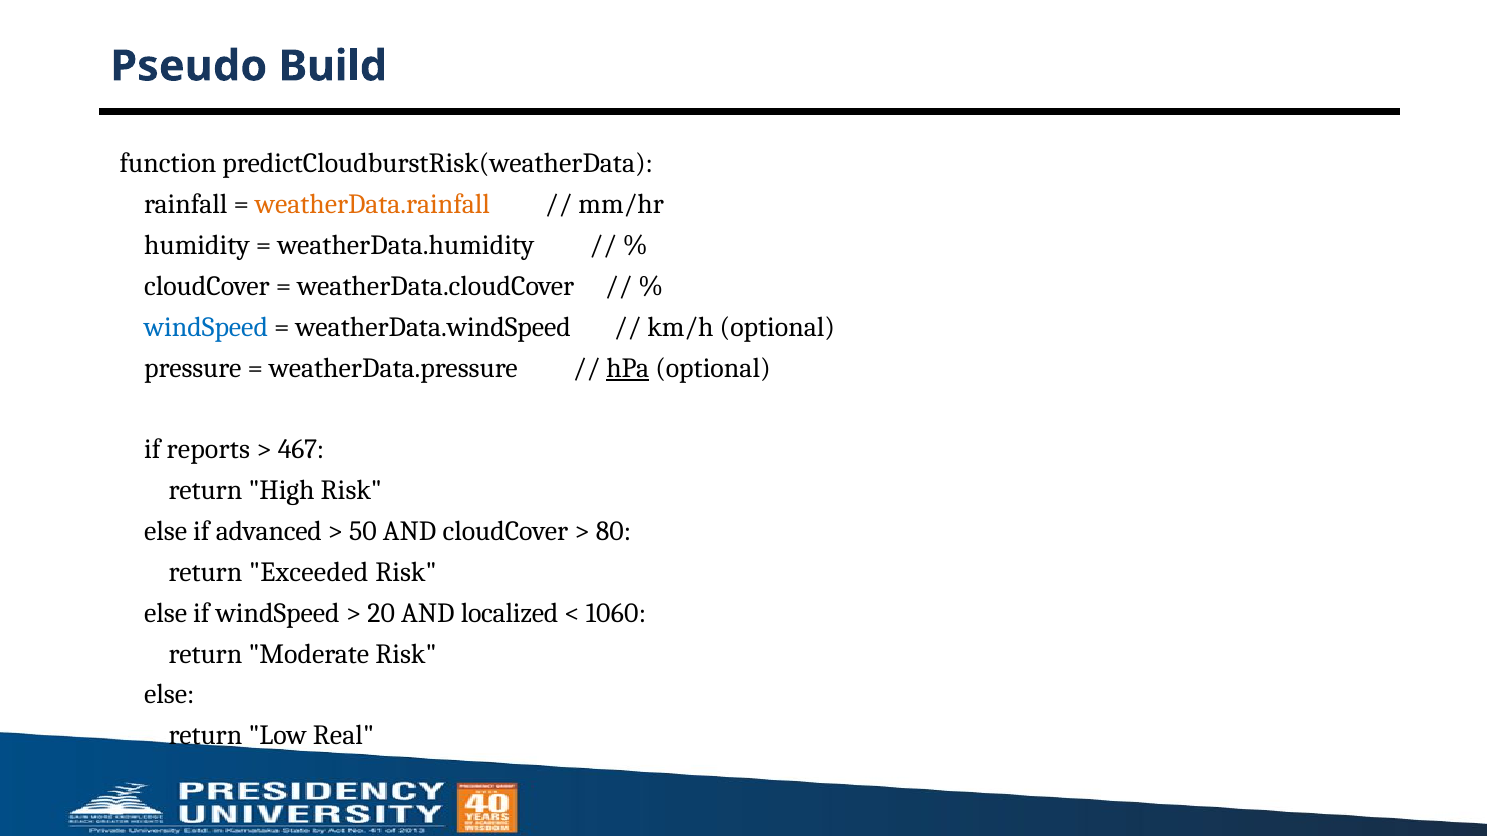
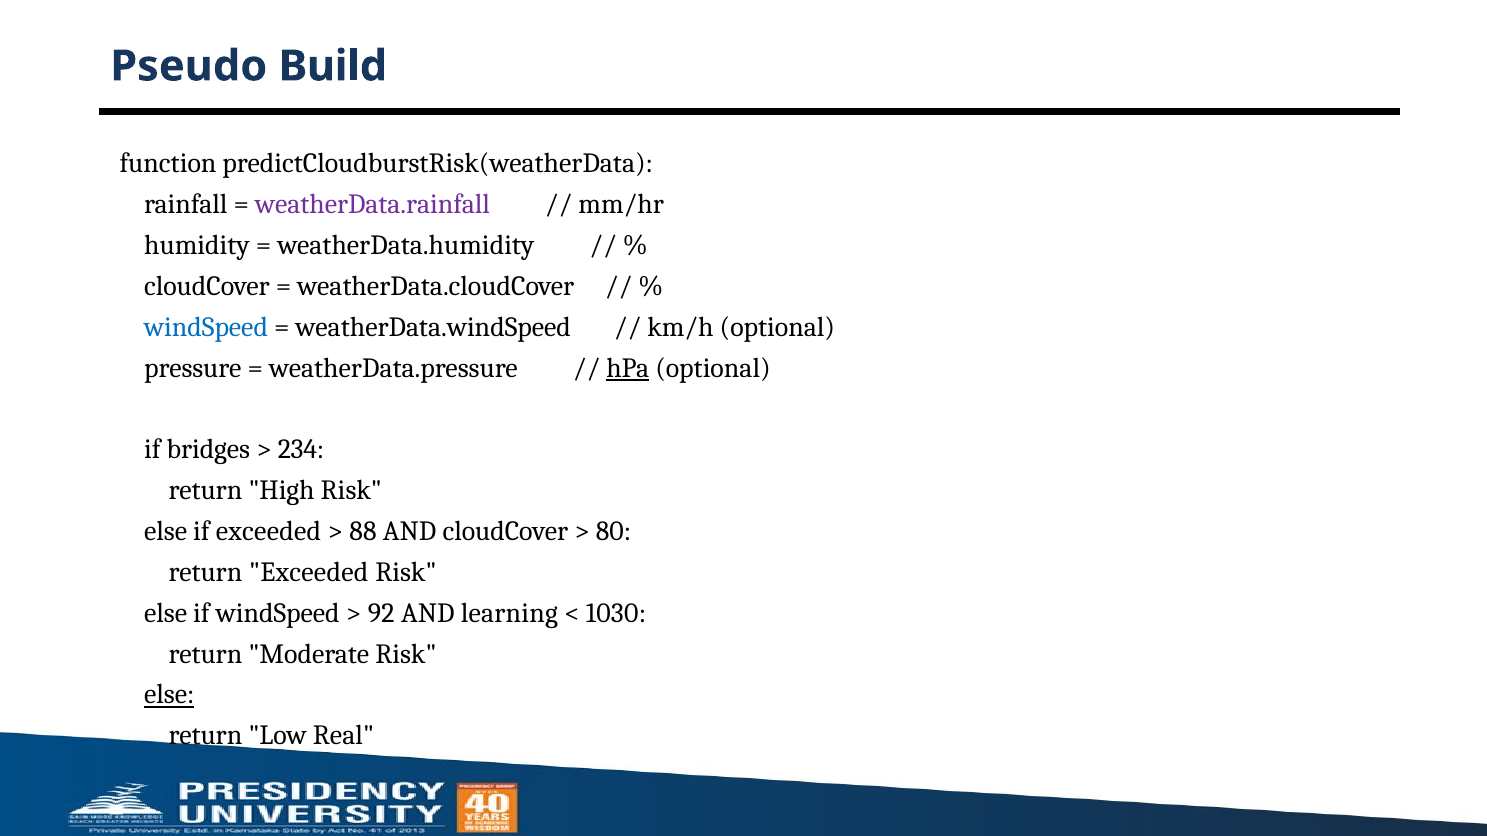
weatherData.rainfall colour: orange -> purple
reports: reports -> bridges
467: 467 -> 234
if advanced: advanced -> exceeded
50: 50 -> 88
20: 20 -> 92
localized: localized -> learning
1060: 1060 -> 1030
else at (169, 695) underline: none -> present
